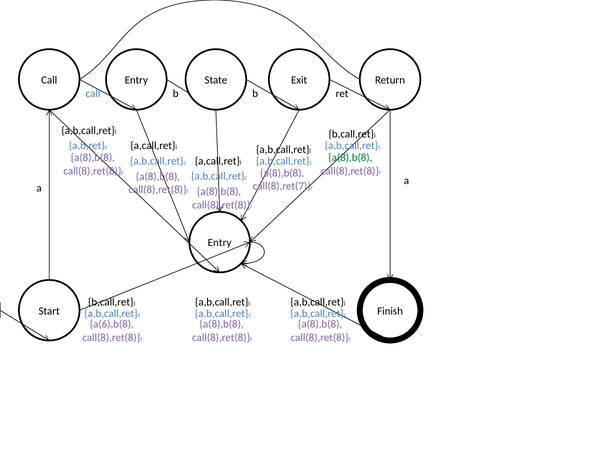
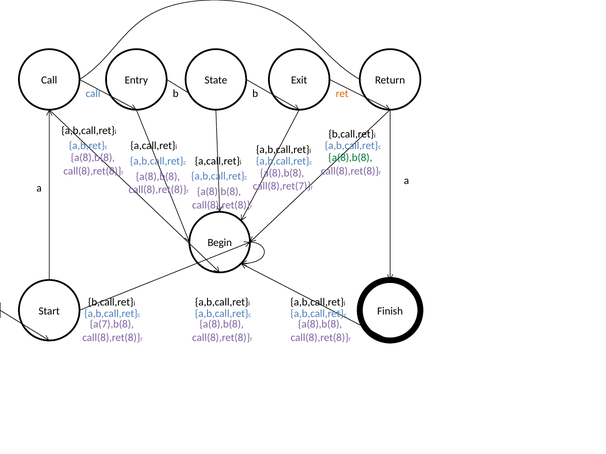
ret colour: black -> orange
Entry at (220, 243): Entry -> Begin
a(6),b(8: a(6),b(8 -> a(7),b(8
